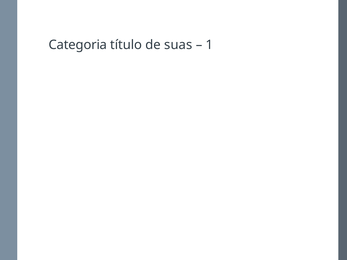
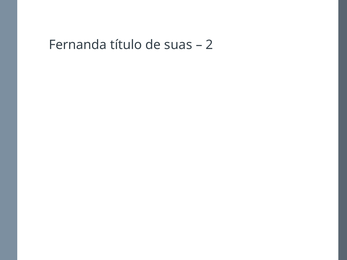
Categoria: Categoria -> Fernanda
1: 1 -> 2
